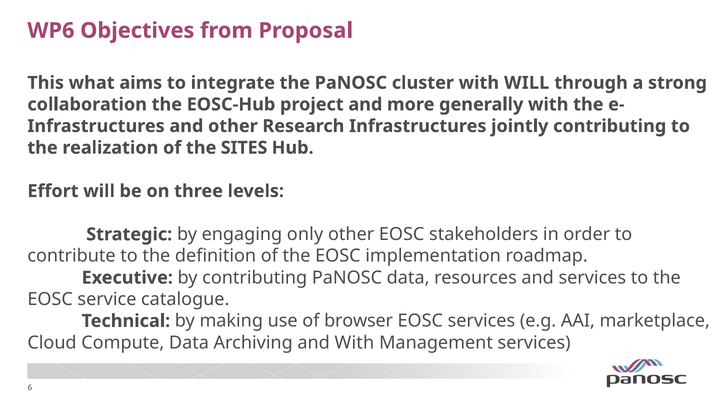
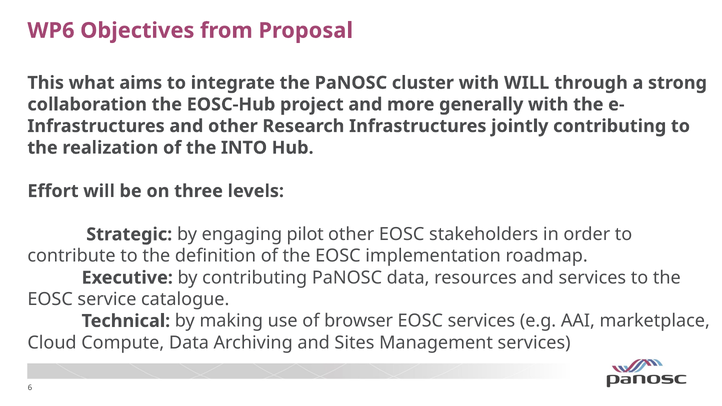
SITES: SITES -> INTO
only: only -> pilot
and With: With -> Sites
